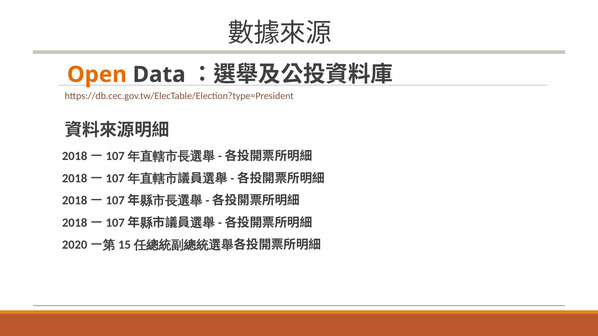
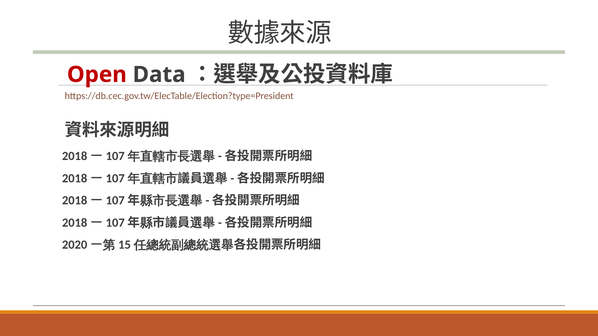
Open colour: orange -> red
